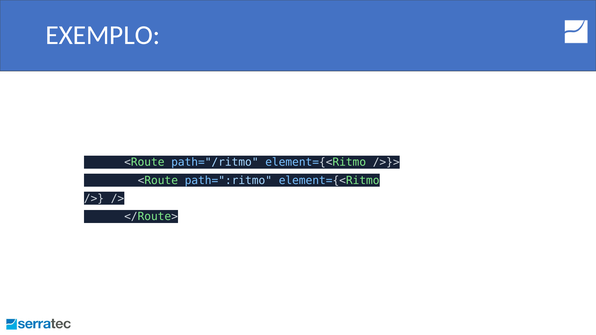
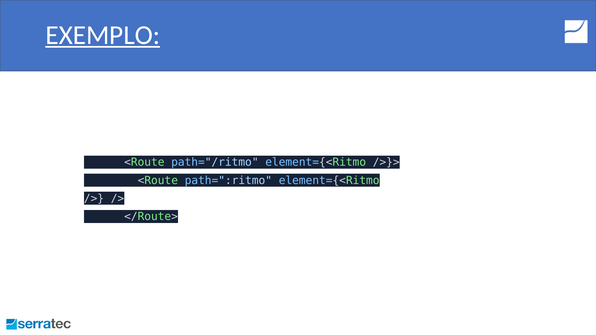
EXEMPLO underline: none -> present
